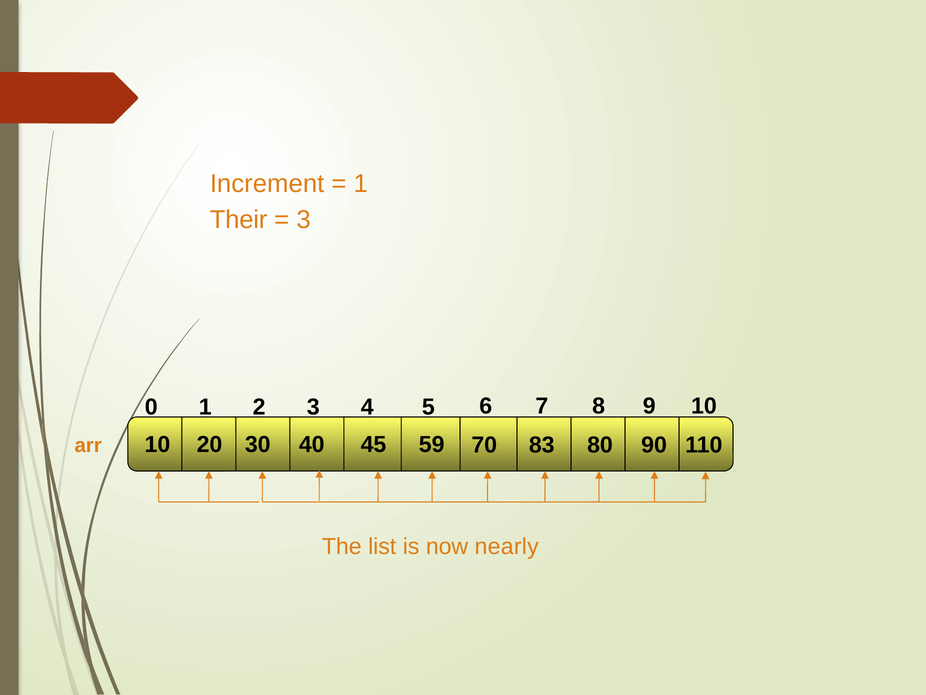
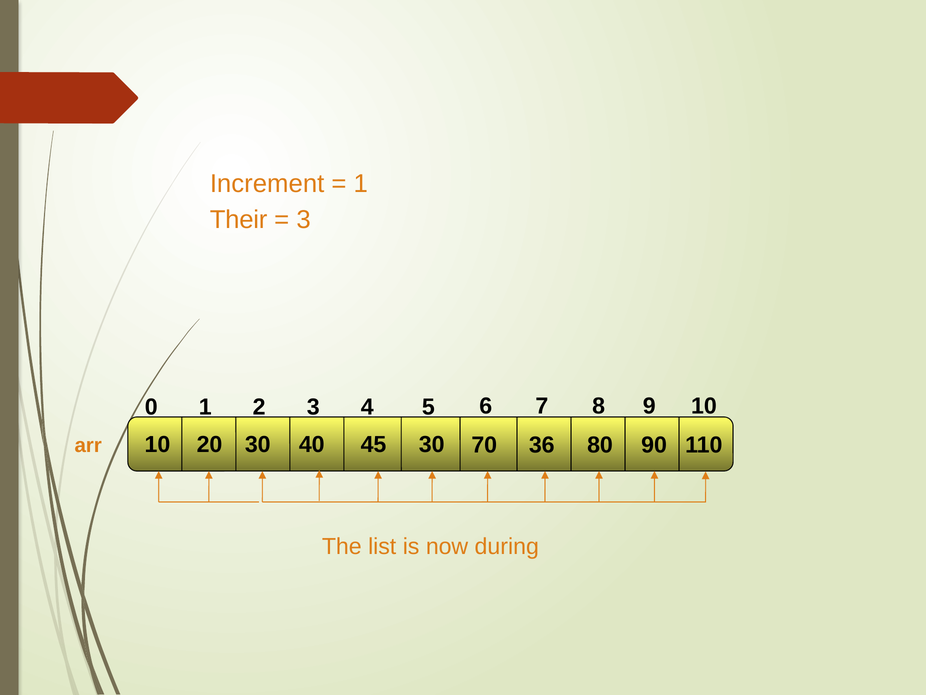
83: 83 -> 36
arr 59: 59 -> 30
nearly: nearly -> during
